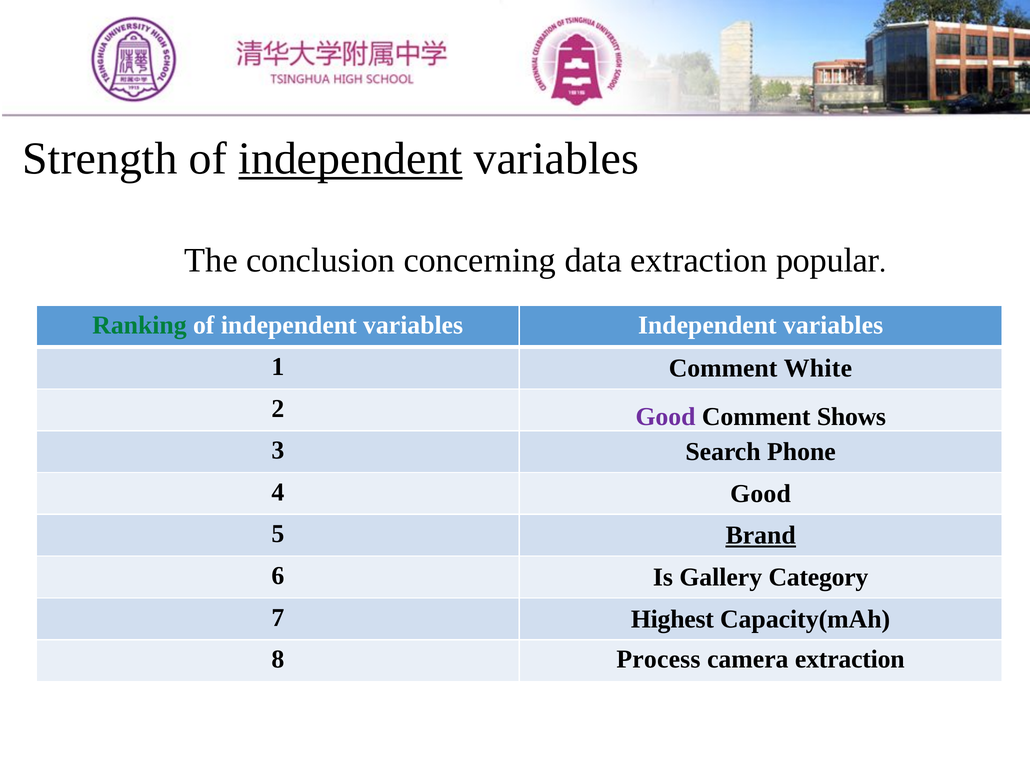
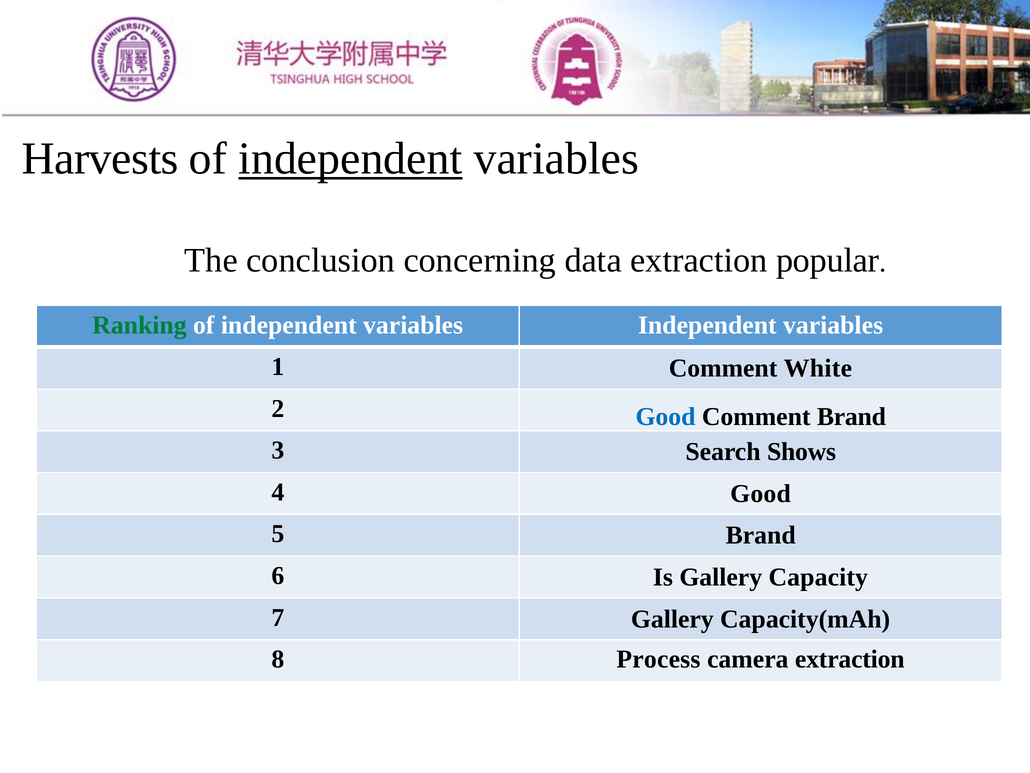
Strength: Strength -> Harvests
Good at (666, 416) colour: purple -> blue
Comment Shows: Shows -> Brand
Phone: Phone -> Shows
Brand at (761, 535) underline: present -> none
Category: Category -> Capacity
7 Highest: Highest -> Gallery
